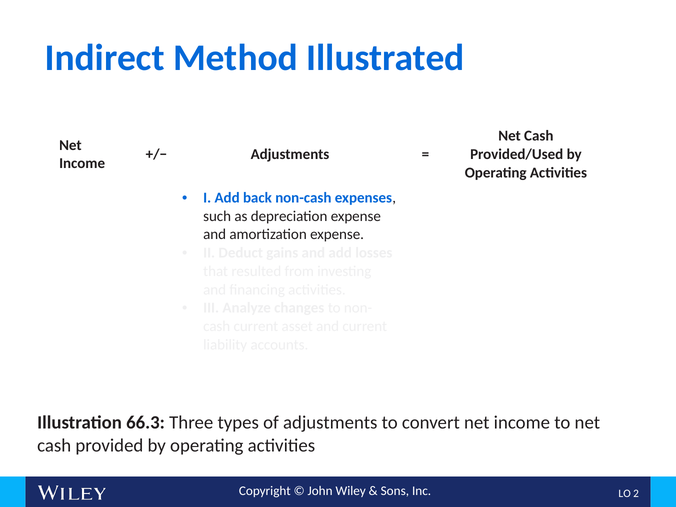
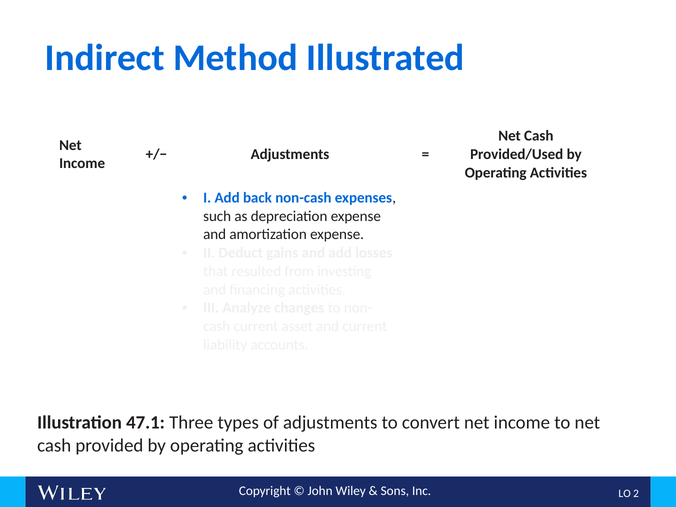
66.3: 66.3 -> 47.1
